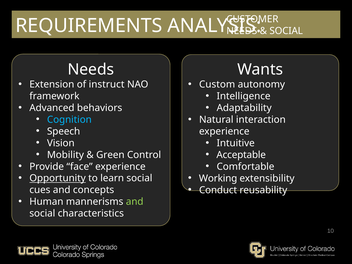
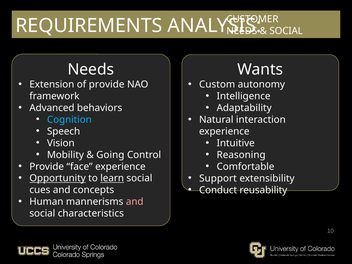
of instruct: instruct -> provide
Green: Green -> Going
Acceptable: Acceptable -> Reasoning
learn underline: none -> present
Working: Working -> Support
and at (135, 202) colour: light green -> pink
